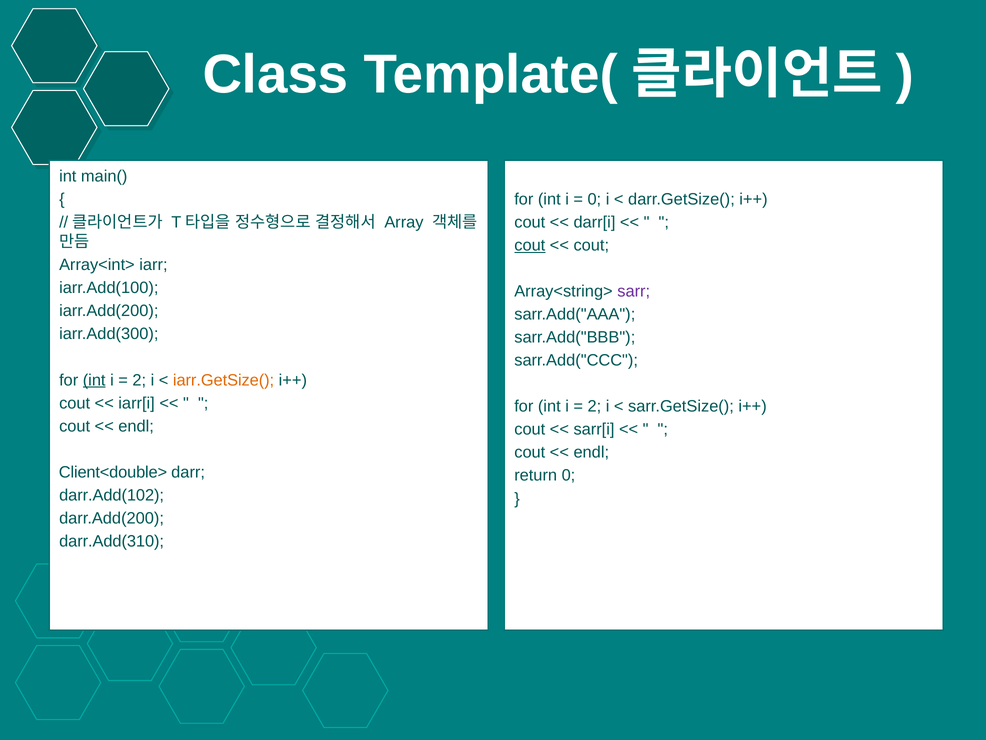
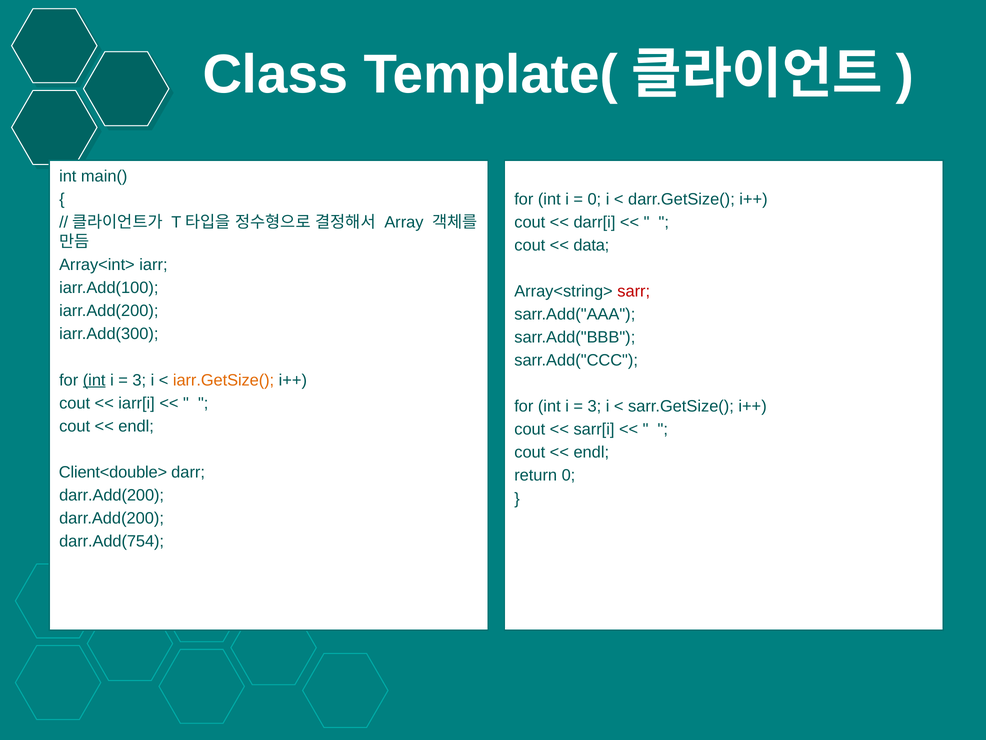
cout at (530, 245) underline: present -> none
cout at (591, 245): cout -> data
sarr colour: purple -> red
2 at (139, 380): 2 -> 3
2 at (594, 406): 2 -> 3
darr.Add(102 at (112, 495): darr.Add(102 -> darr.Add(200
darr.Add(310: darr.Add(310 -> darr.Add(754
